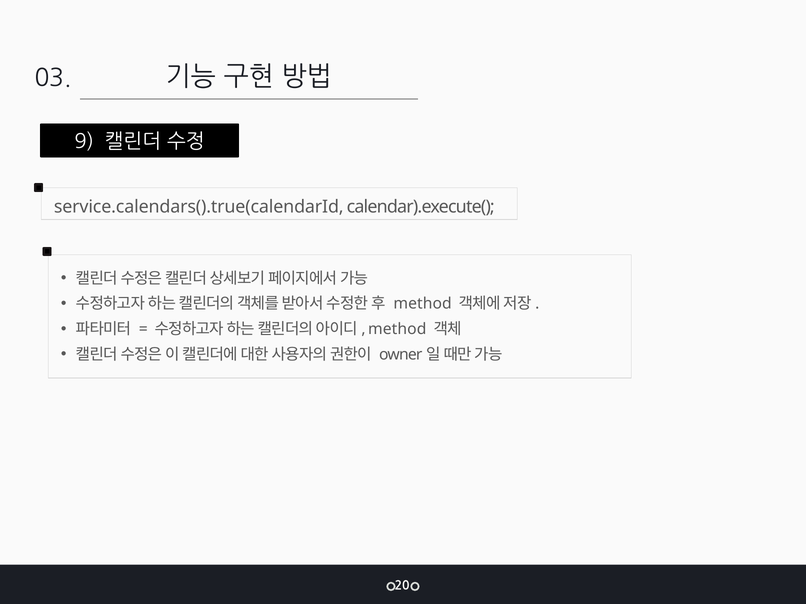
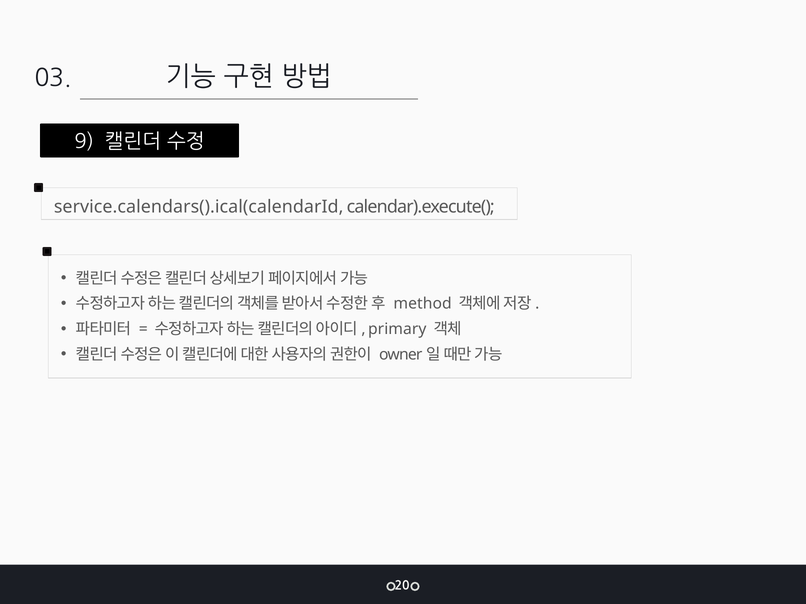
service.calendars().true(calendarId: service.calendars().true(calendarId -> service.calendars().ical(calendarId
method at (397, 329): method -> primary
